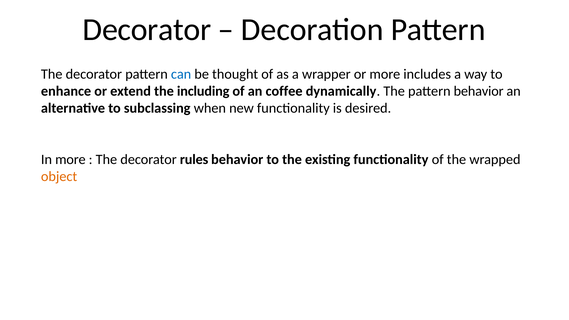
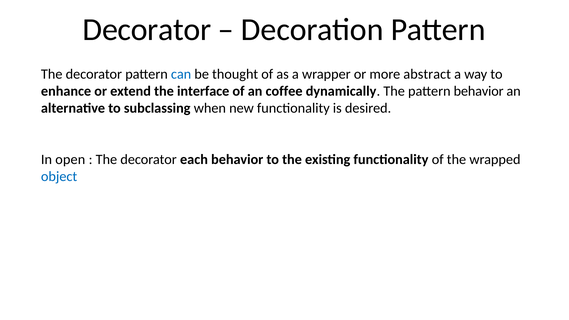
includes: includes -> abstract
including: including -> interface
In more: more -> open
rules: rules -> each
object colour: orange -> blue
